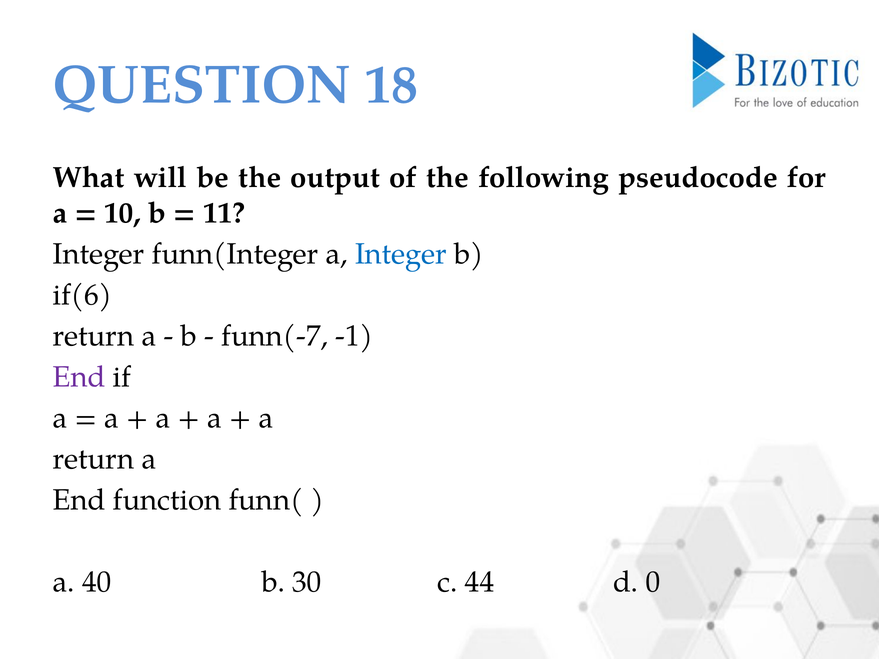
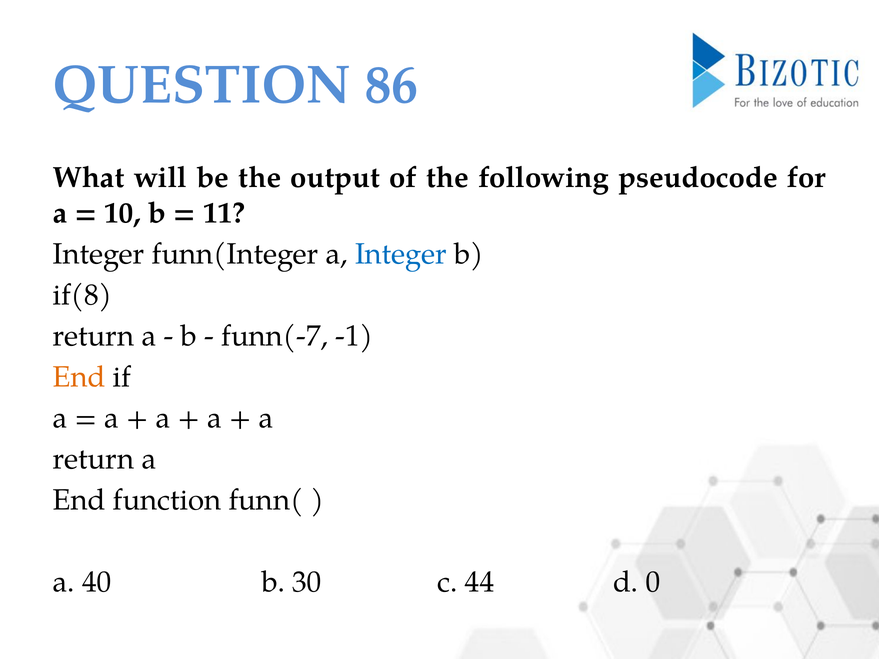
18: 18 -> 86
if(6: if(6 -> if(8
End at (79, 377) colour: purple -> orange
